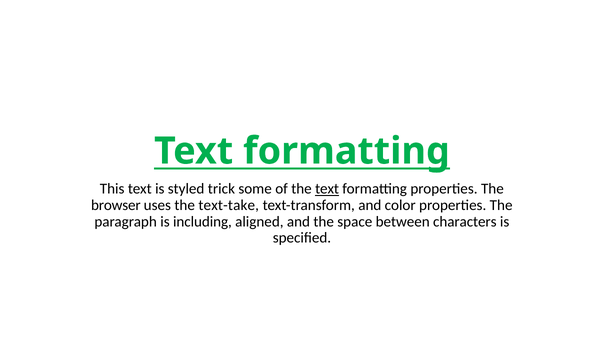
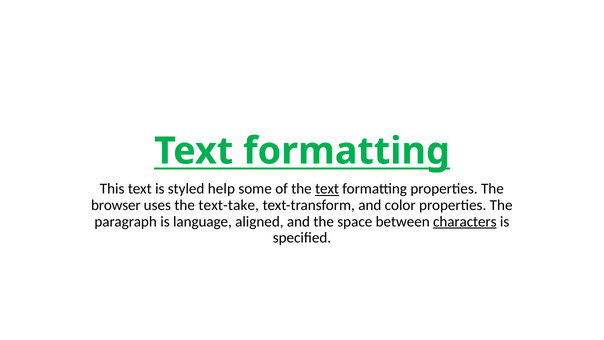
trick: trick -> help
including: including -> language
characters underline: none -> present
